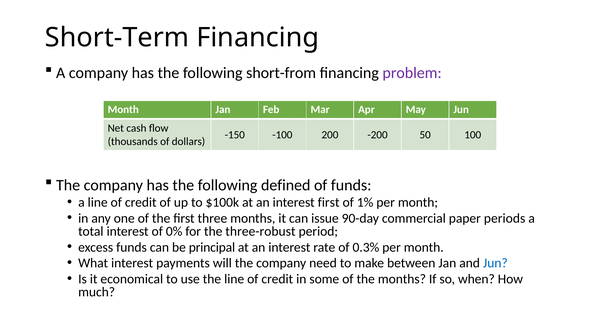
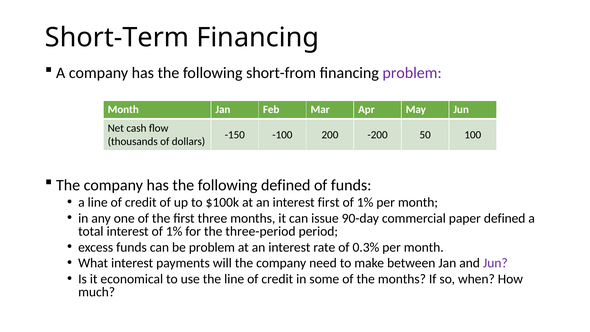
paper periods: periods -> defined
interest of 0%: 0% -> 1%
three-robust: three-robust -> three-period
be principal: principal -> problem
Jun at (495, 263) colour: blue -> purple
